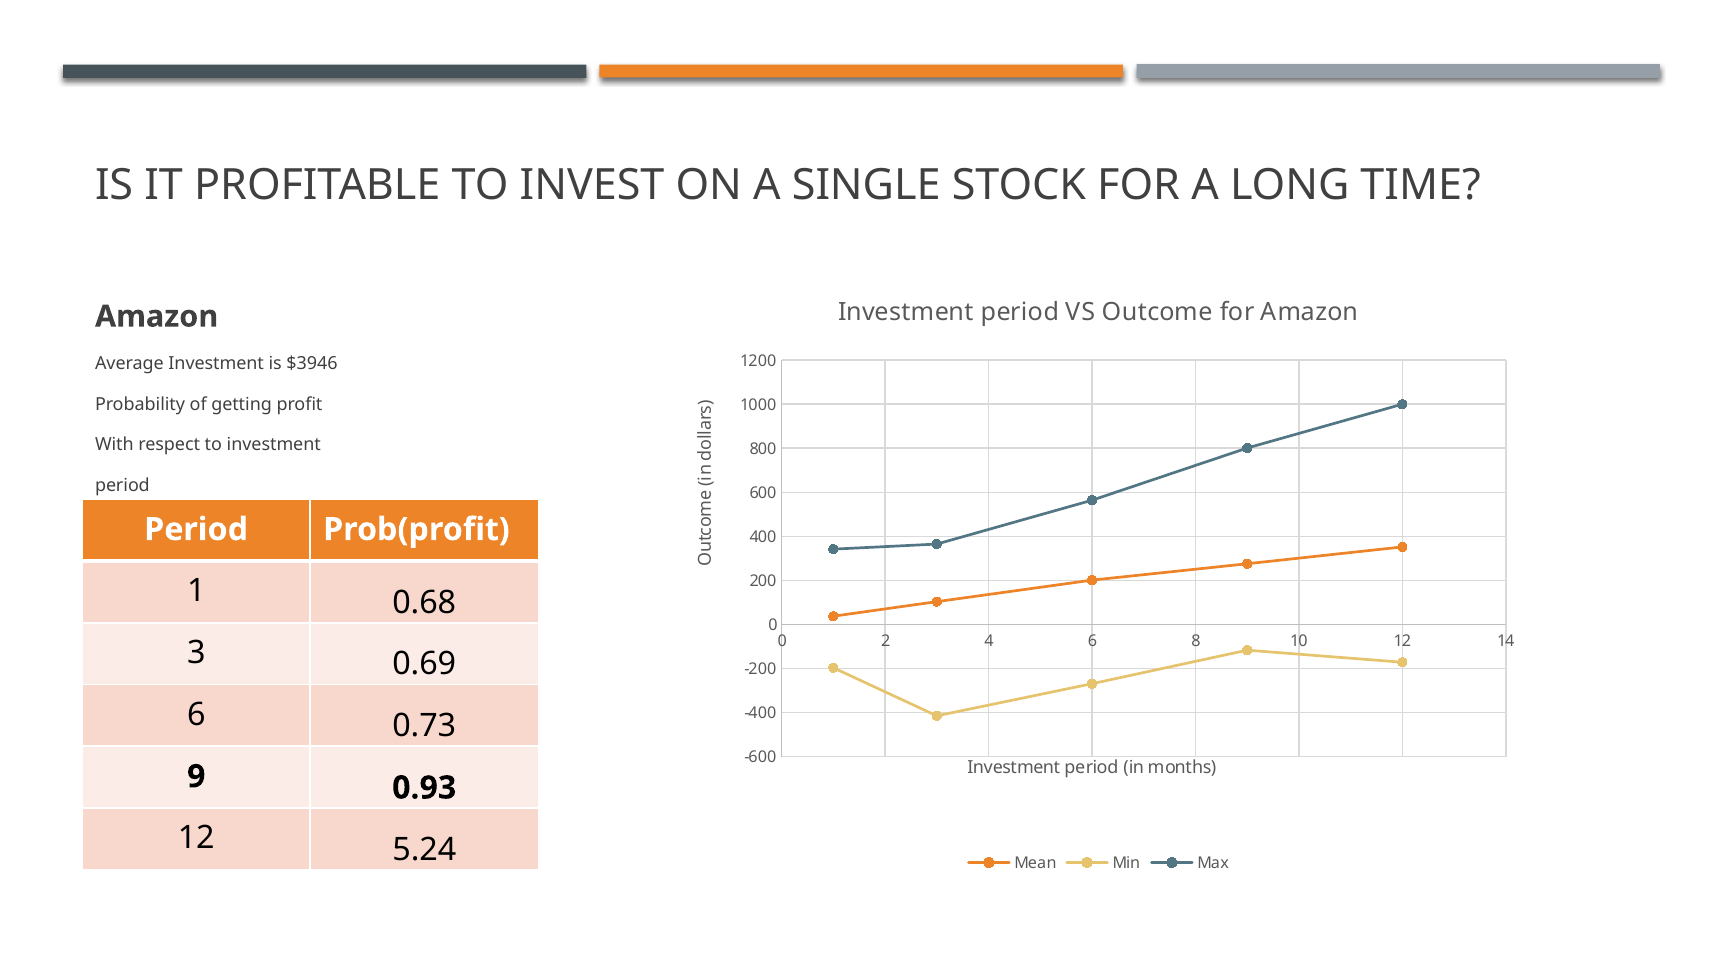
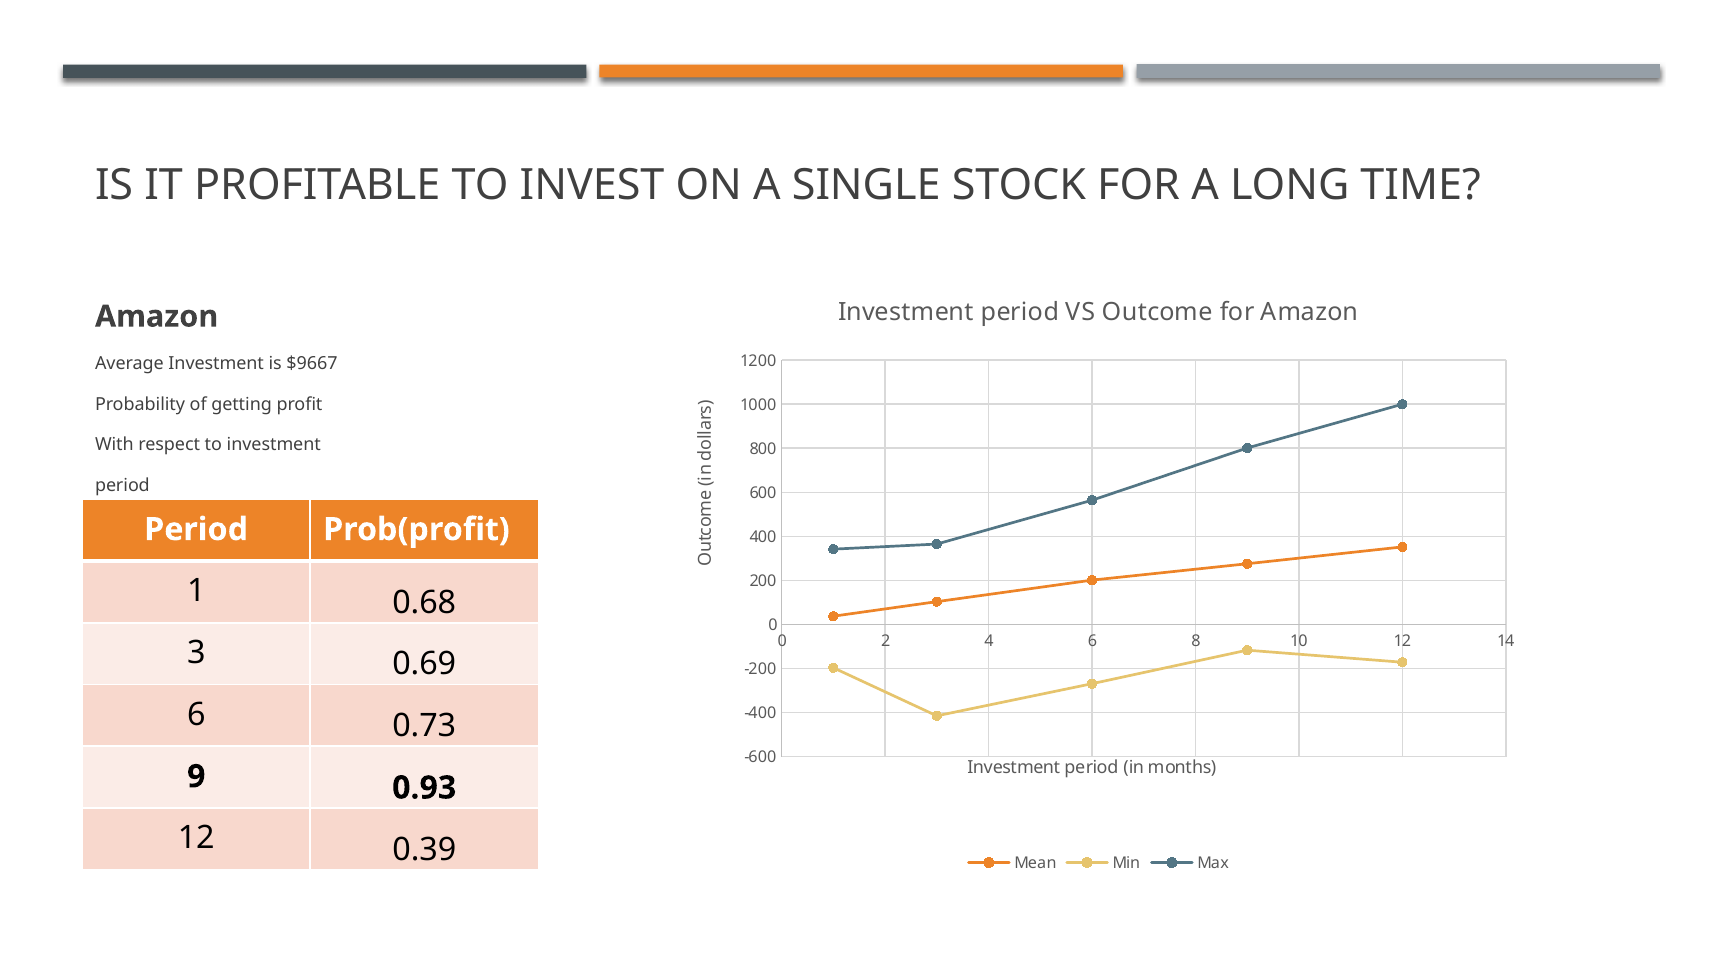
$3946: $3946 -> $9667
5.24: 5.24 -> 0.39
